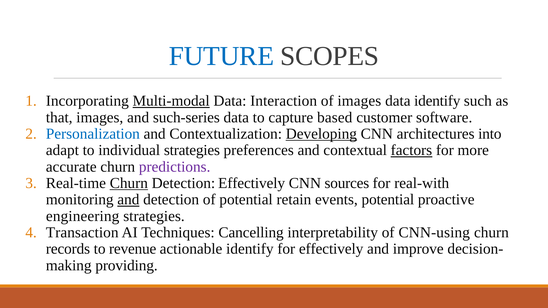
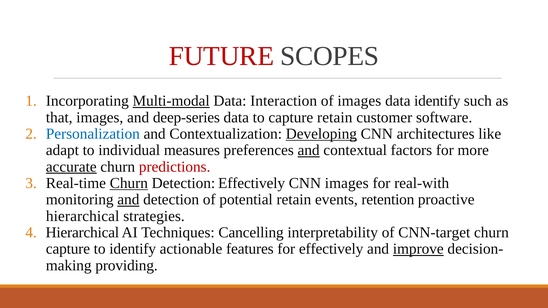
FUTURE colour: blue -> red
such-series: such-series -> deep-series
capture based: based -> retain
into: into -> like
individual strategies: strategies -> measures
and at (309, 150) underline: none -> present
factors underline: present -> none
accurate underline: none -> present
predictions colour: purple -> red
CNN sources: sources -> images
events potential: potential -> retention
engineering at (83, 216): engineering -> hierarchical
Transaction at (82, 233): Transaction -> Hierarchical
CNN-using: CNN-using -> CNN-target
records at (68, 249): records -> capture
to revenue: revenue -> identify
actionable identify: identify -> features
improve underline: none -> present
